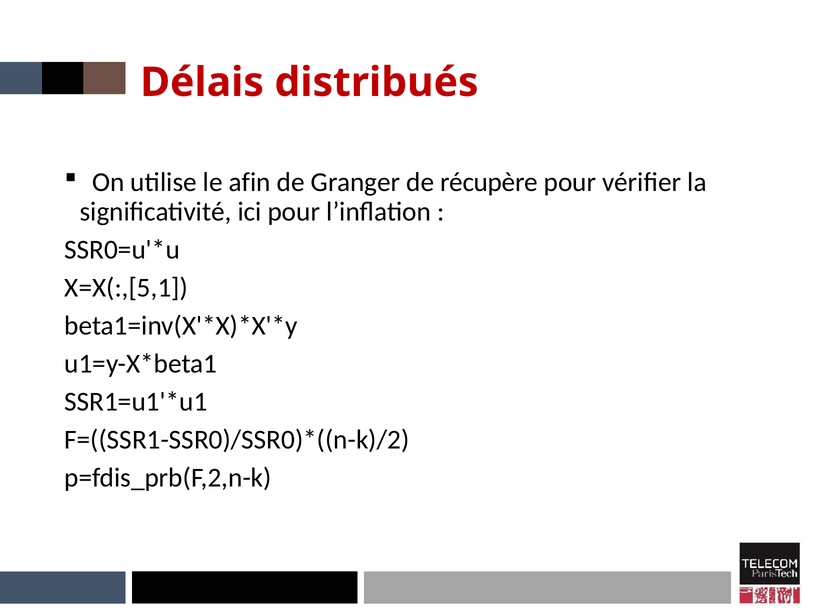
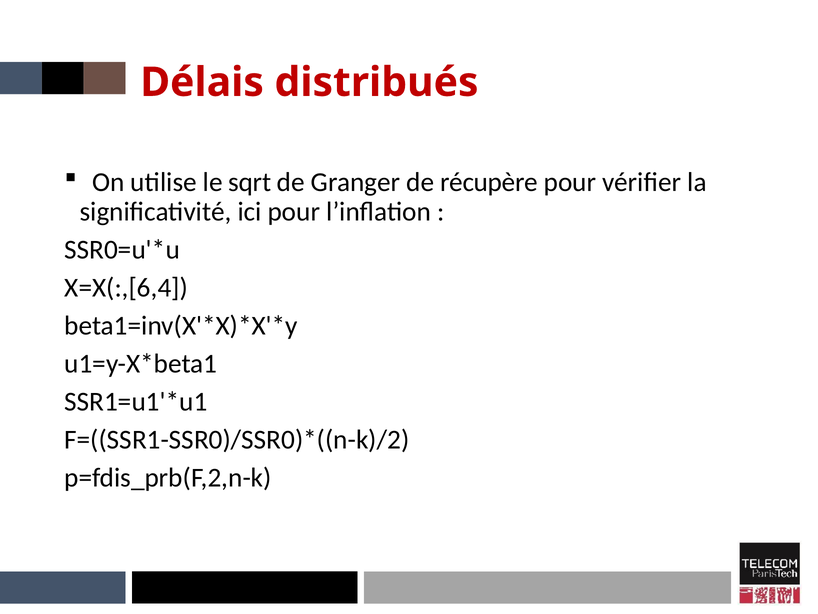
afin: afin -> sqrt
X=X(:,[5,1: X=X(:,[5,1 -> X=X(:,[6,4
